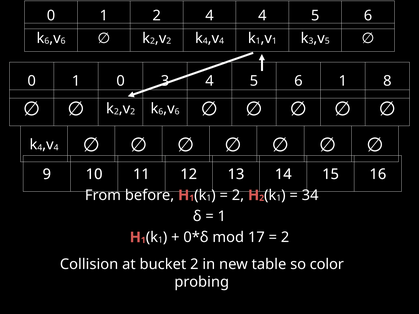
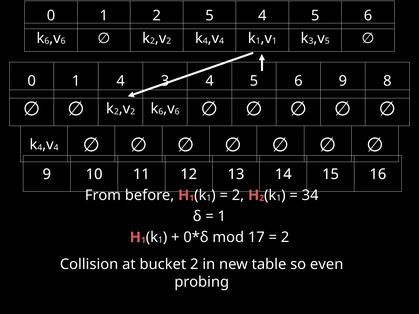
2 4: 4 -> 5
1 0: 0 -> 4
6 1: 1 -> 9
color: color -> even
